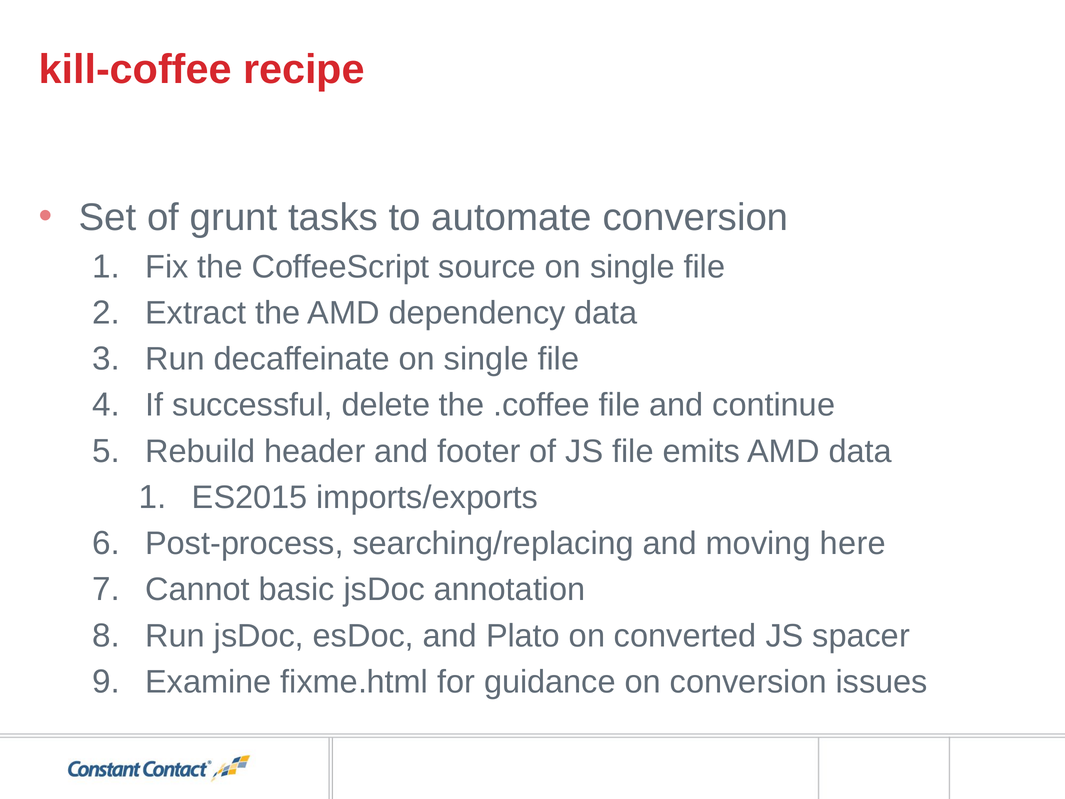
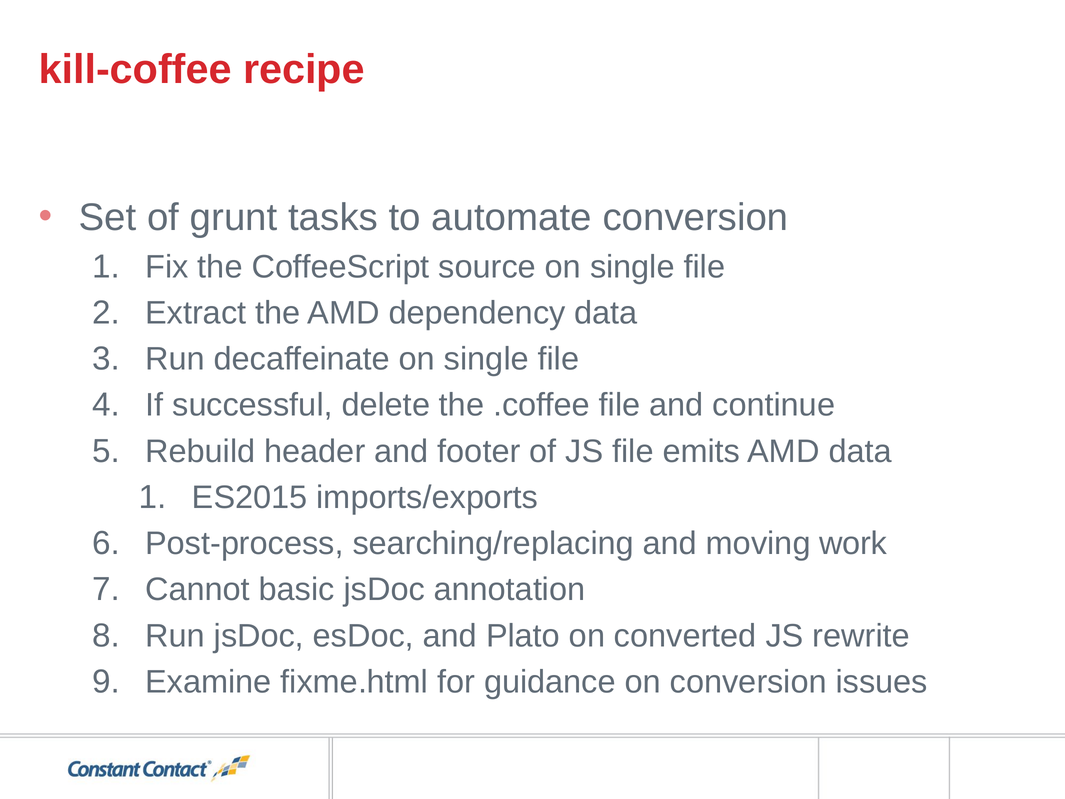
here: here -> work
spacer: spacer -> rewrite
